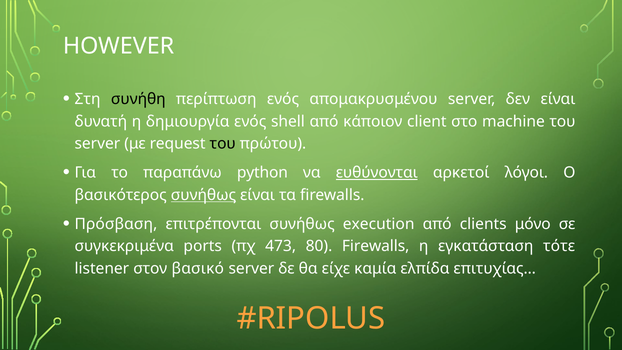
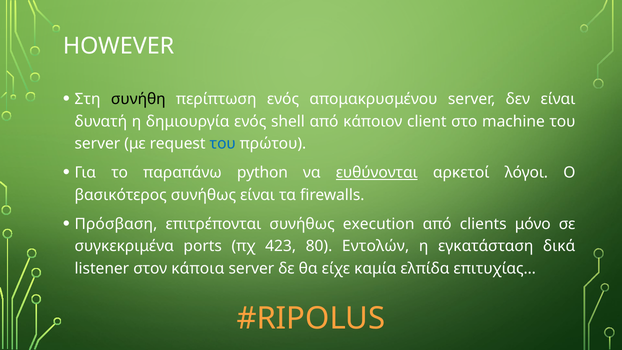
του at (223, 144) colour: black -> blue
συνήθως at (203, 195) underline: present -> none
473: 473 -> 423
80 Firewalls: Firewalls -> Εντολών
τότε: τότε -> δικά
βασικό: βασικό -> κάποια
